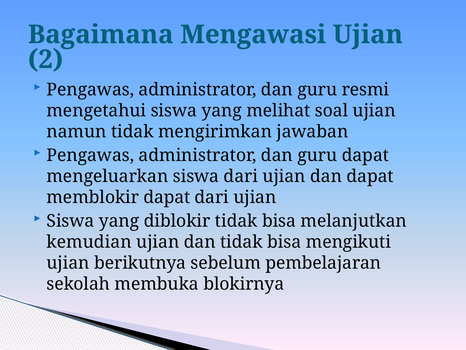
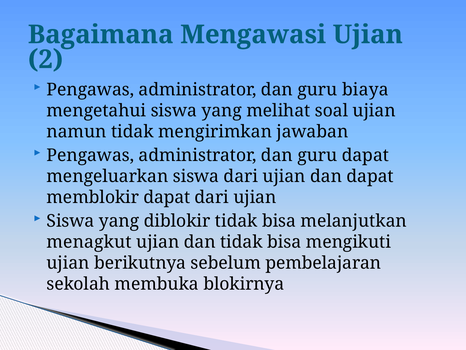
resmi: resmi -> biaya
kemudian: kemudian -> menagkut
